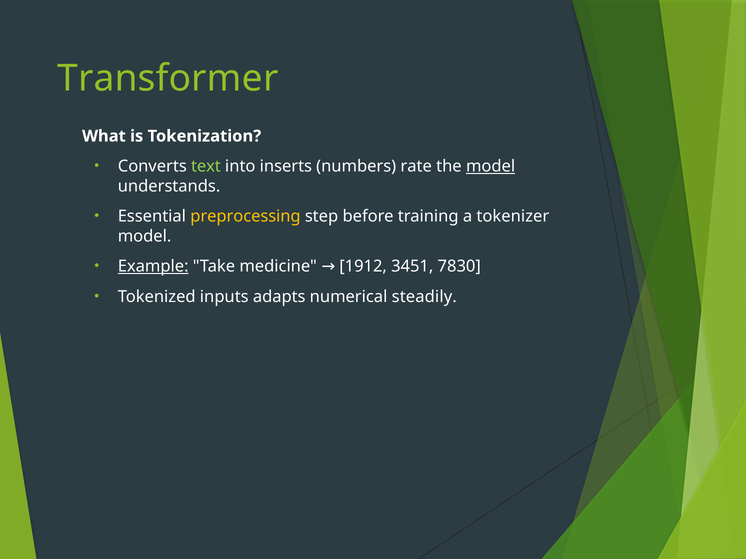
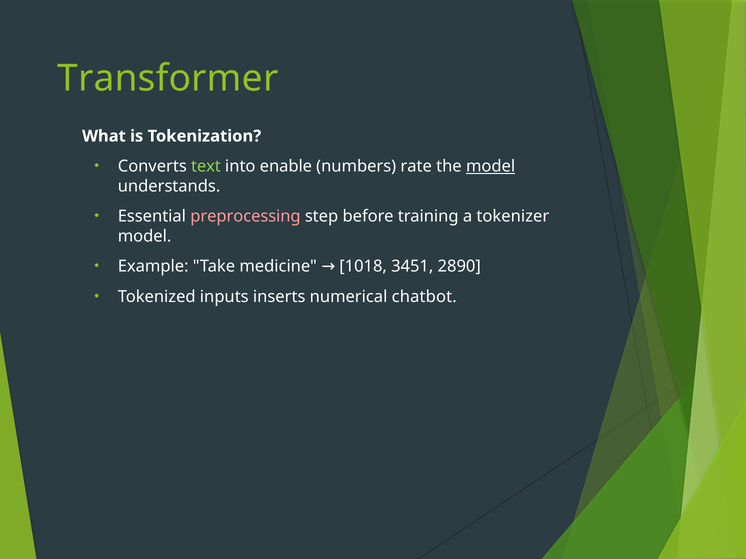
inserts: inserts -> enable
preprocessing colour: yellow -> pink
Example underline: present -> none
1912: 1912 -> 1018
7830: 7830 -> 2890
adapts: adapts -> inserts
steadily: steadily -> chatbot
